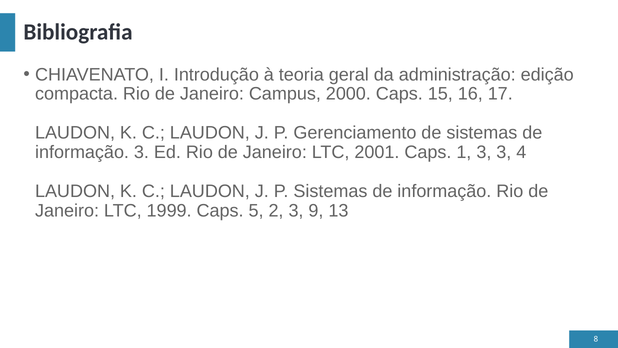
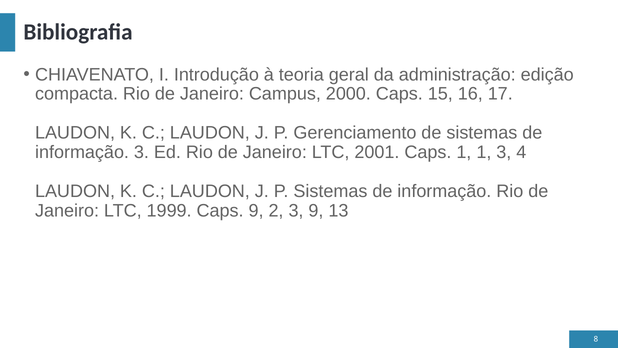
1 3: 3 -> 1
Caps 5: 5 -> 9
